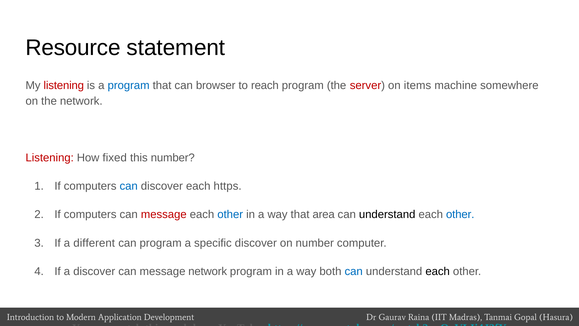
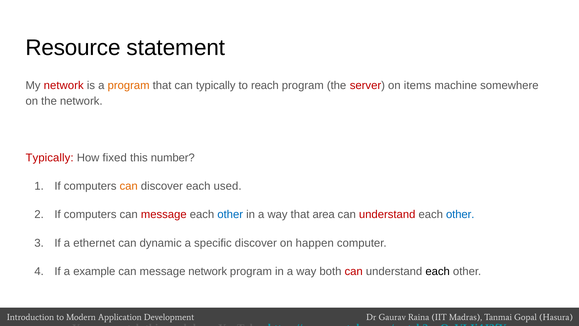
My listening: listening -> network
program at (129, 85) colour: blue -> orange
can browser: browser -> typically
Listening at (50, 158): Listening -> Typically
can at (129, 186) colour: blue -> orange
https: https -> used
understand at (387, 214) colour: black -> red
different: different -> ethernet
can program: program -> dynamic
on number: number -> happen
a discover: discover -> example
can at (354, 271) colour: blue -> red
